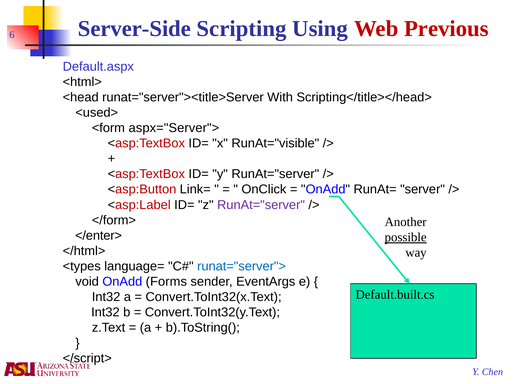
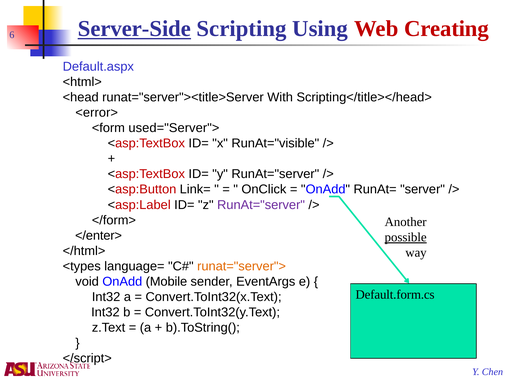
Server-Side underline: none -> present
Previous: Previous -> Creating
<used>: <used> -> <error>
aspx="Server">: aspx="Server"> -> used="Server">
runat="server"> colour: blue -> orange
Forms: Forms -> Mobile
Default.built.cs: Default.built.cs -> Default.form.cs
